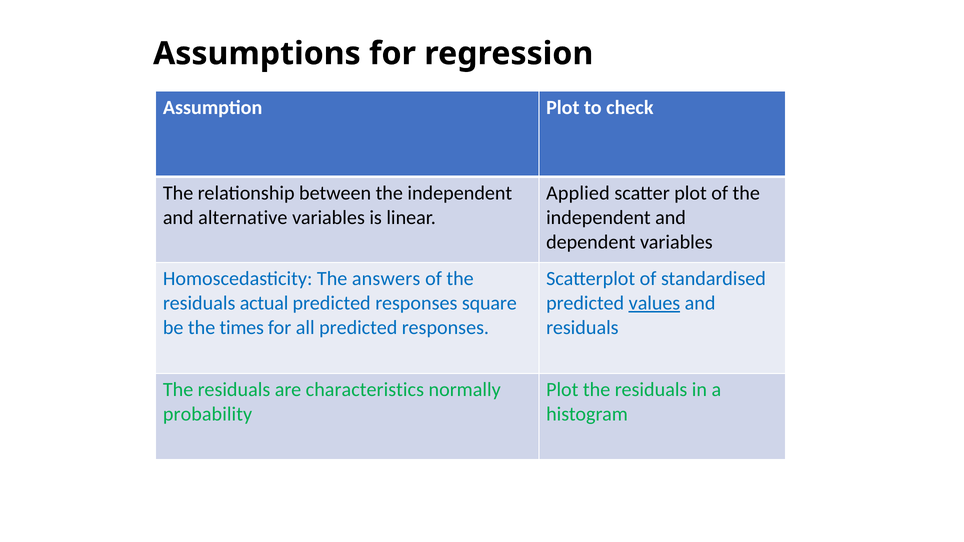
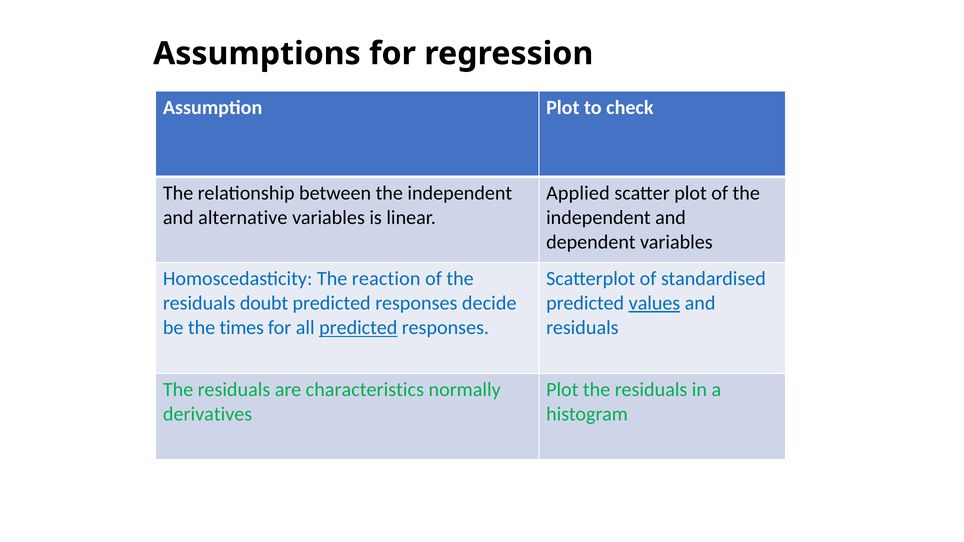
answers: answers -> reaction
actual: actual -> doubt
square: square -> decide
predicted at (358, 328) underline: none -> present
probability: probability -> derivatives
